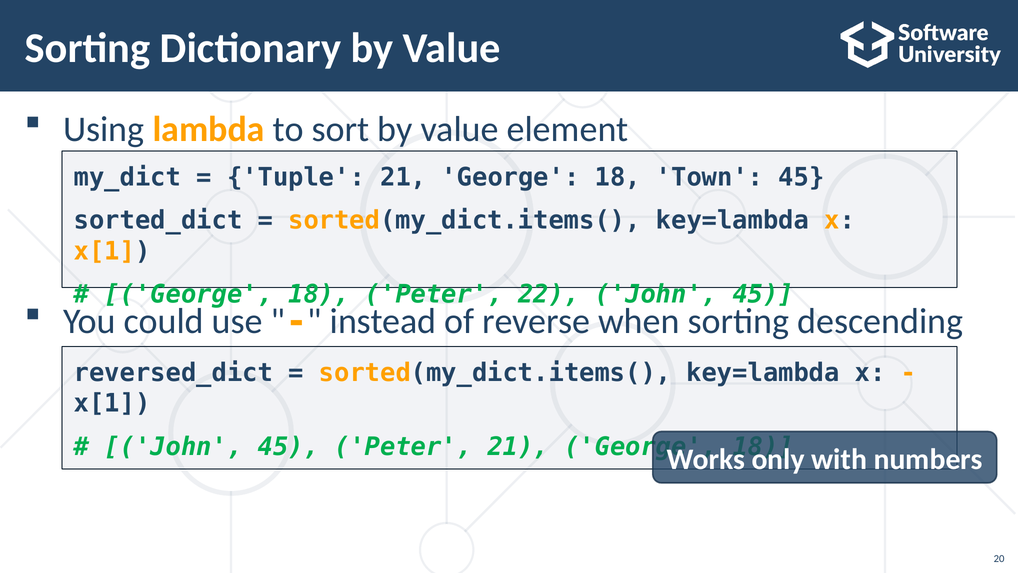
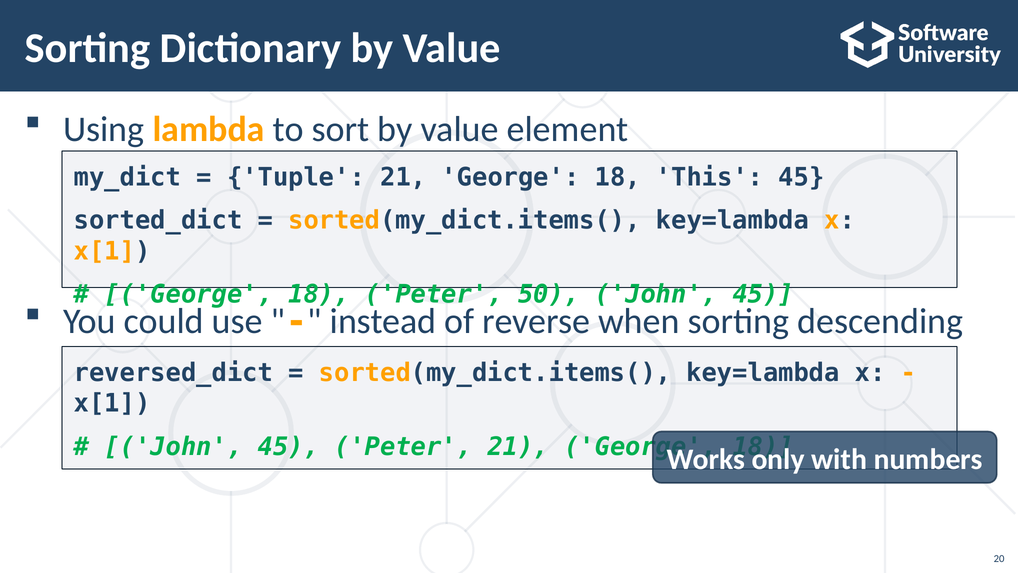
Town: Town -> This
22: 22 -> 50
